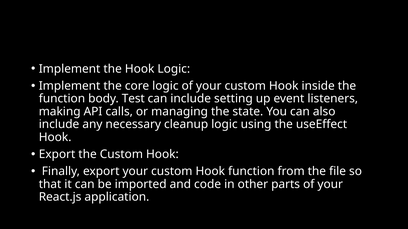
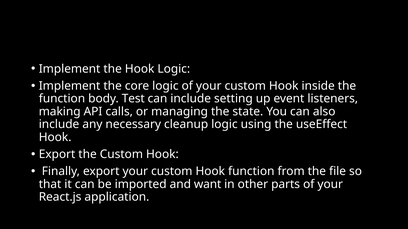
code: code -> want
